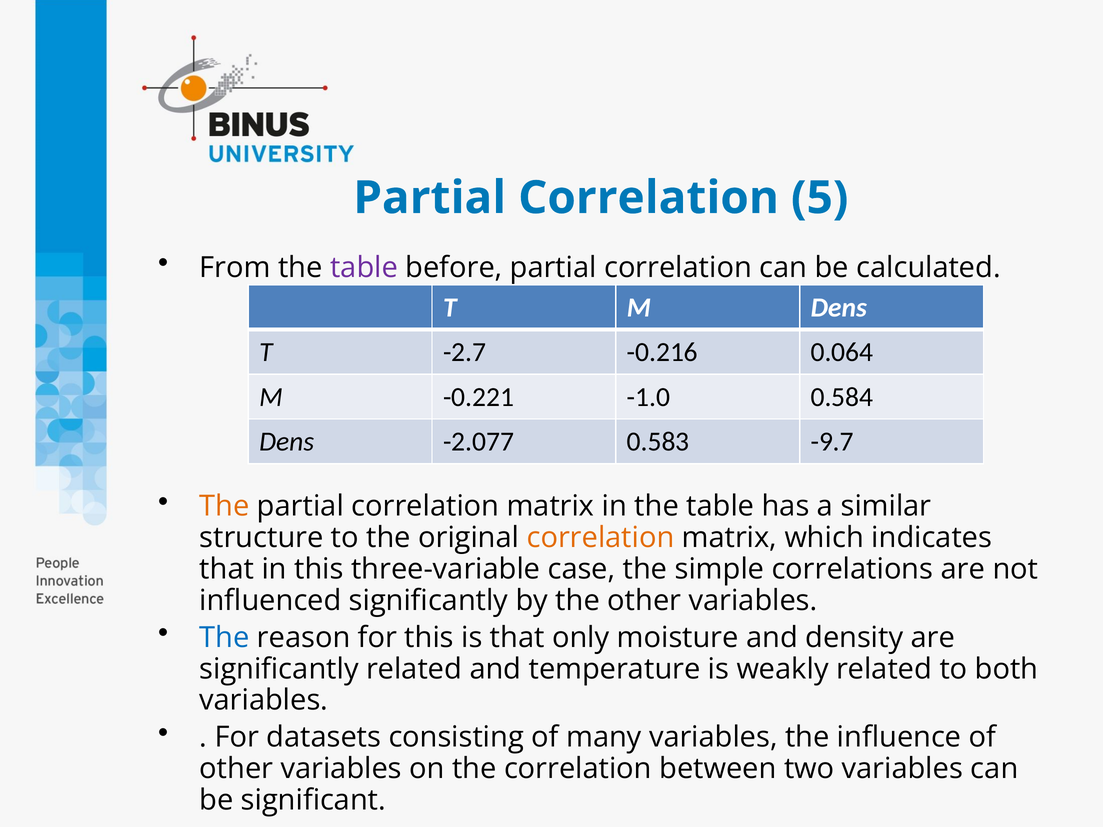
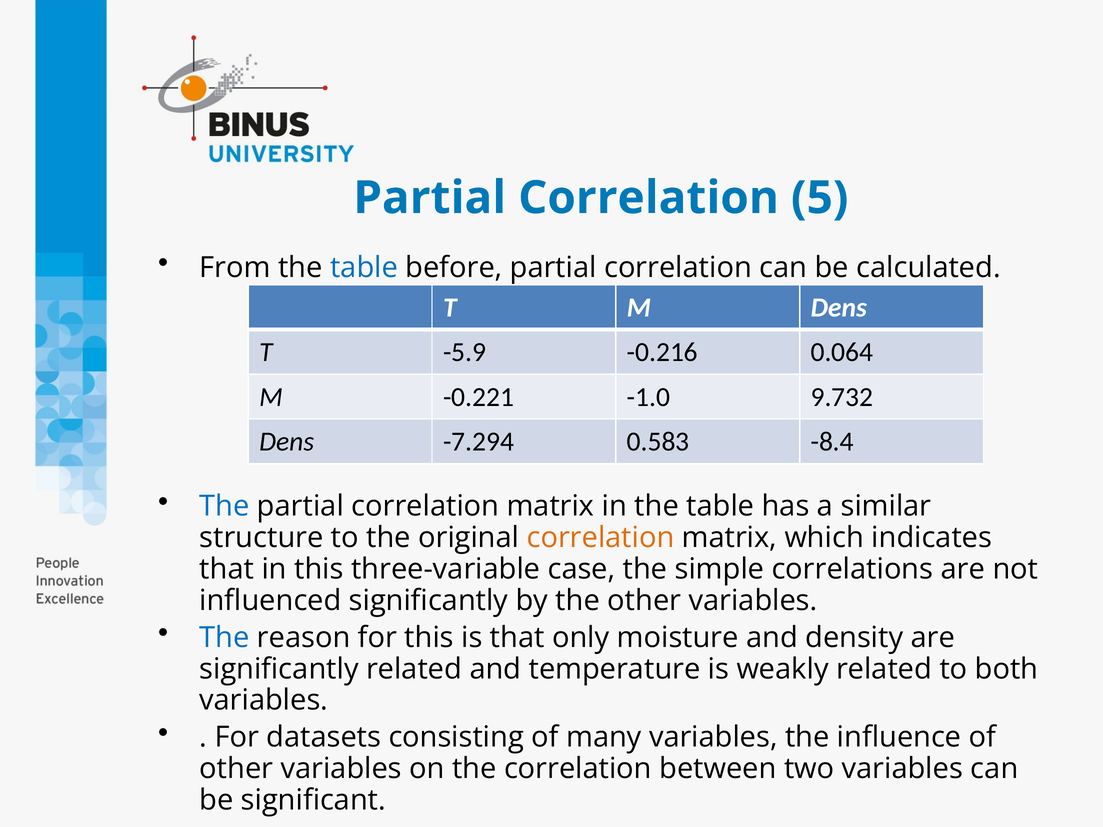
table at (364, 268) colour: purple -> blue
-2.7: -2.7 -> -5.9
0.584: 0.584 -> 9.732
-2.077: -2.077 -> -7.294
-9.7: -9.7 -> -8.4
The at (225, 506) colour: orange -> blue
